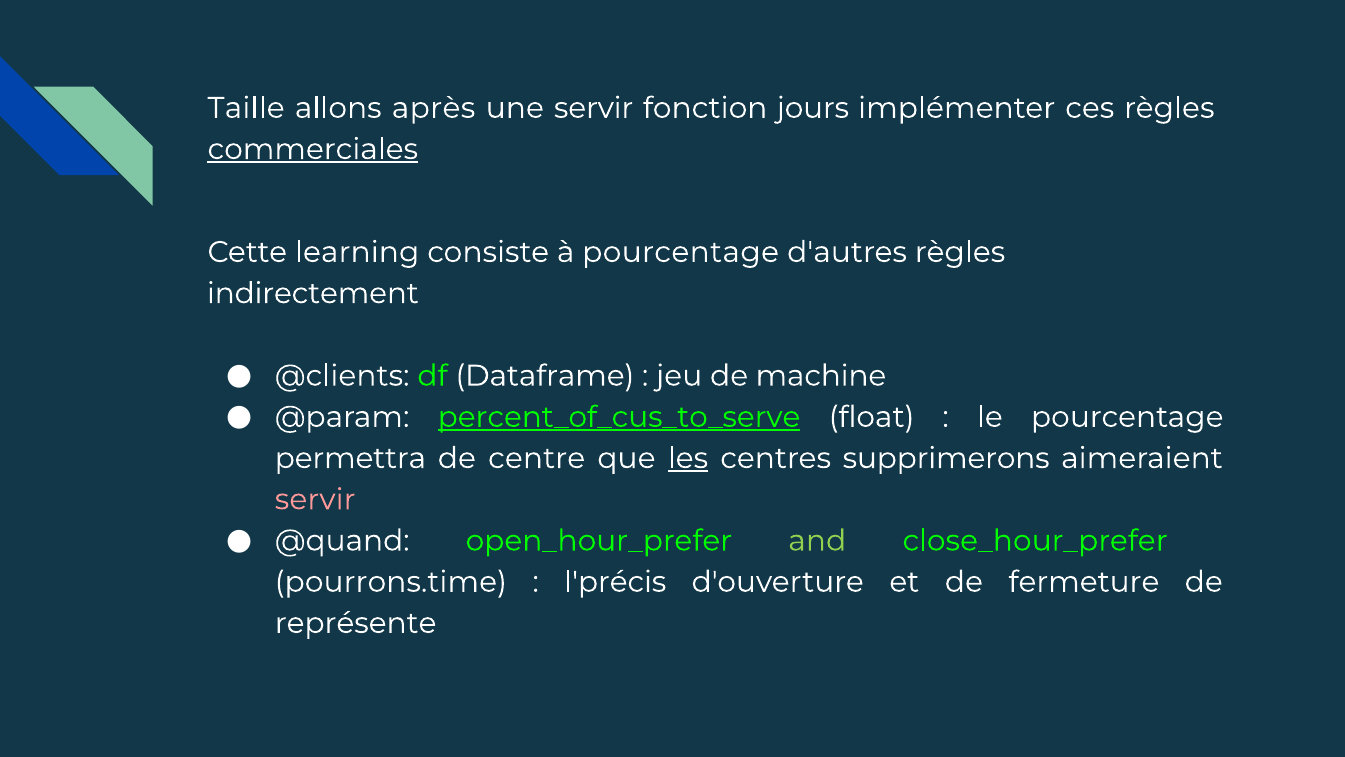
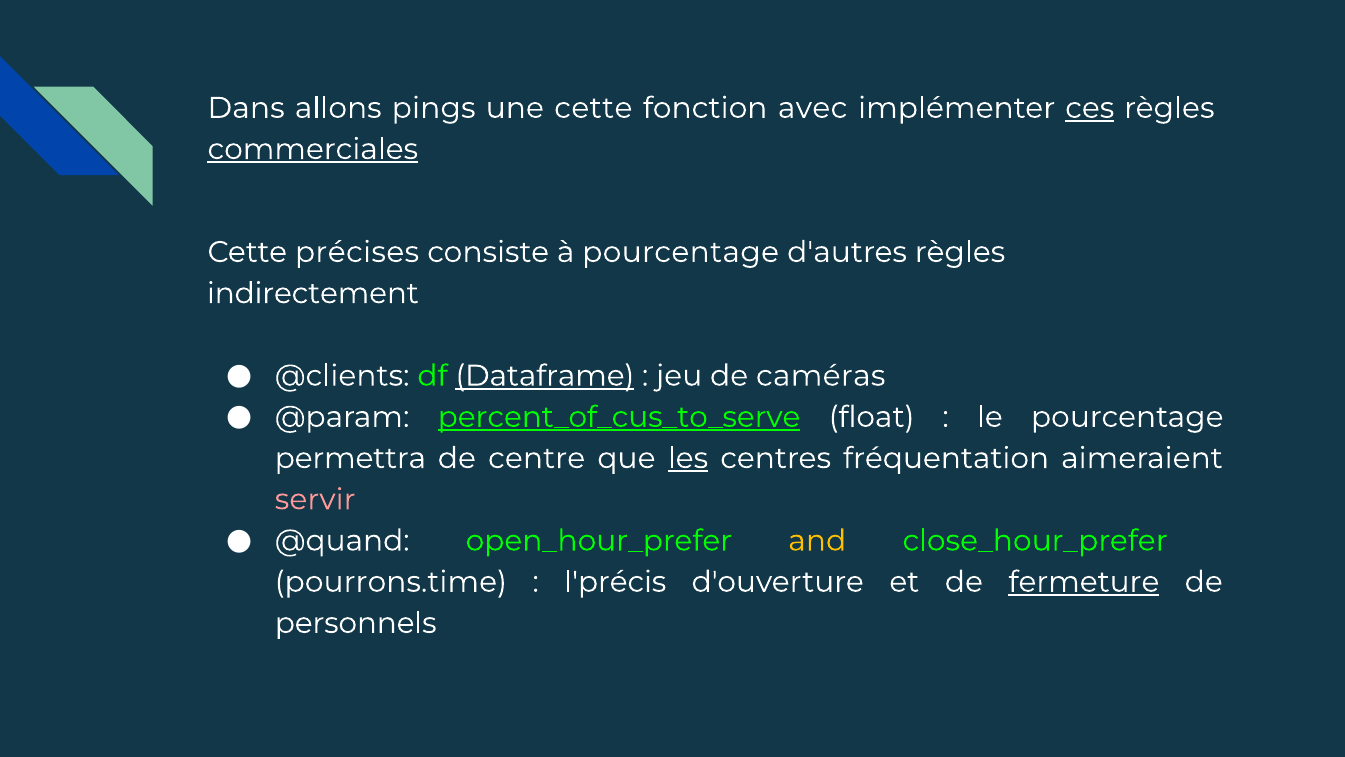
Taille: Taille -> Dans
après: après -> pings
une servir: servir -> cette
jours: jours -> avec
ces underline: none -> present
learning: learning -> précises
Dataframe underline: none -> present
machine: machine -> caméras
supprimerons: supprimerons -> fréquentation
and colour: light green -> yellow
fermeture underline: none -> present
représente: représente -> personnels
